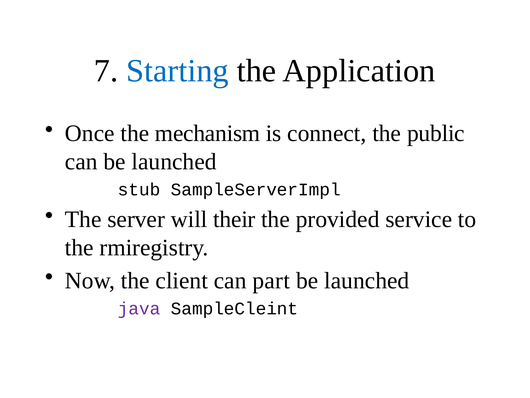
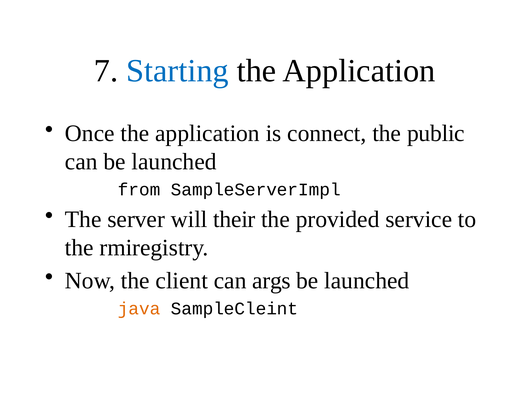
Once the mechanism: mechanism -> application
stub: stub -> from
part: part -> args
java colour: purple -> orange
